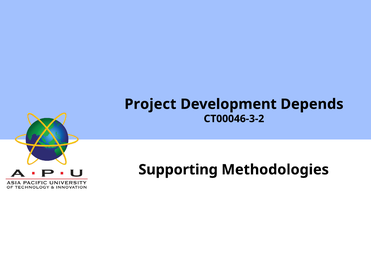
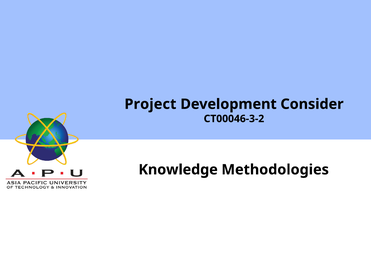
Depends: Depends -> Consider
Supporting: Supporting -> Knowledge
